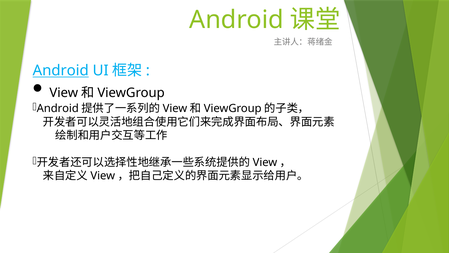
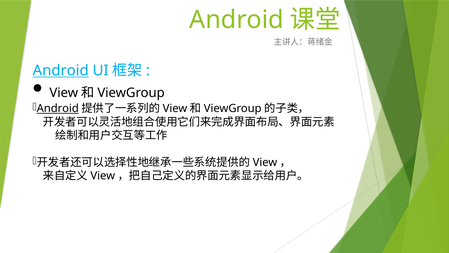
Android at (58, 108) underline: none -> present
